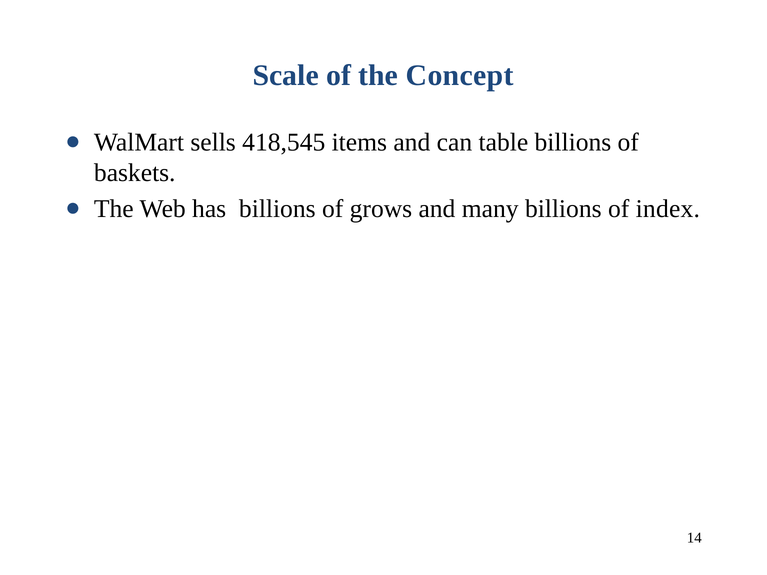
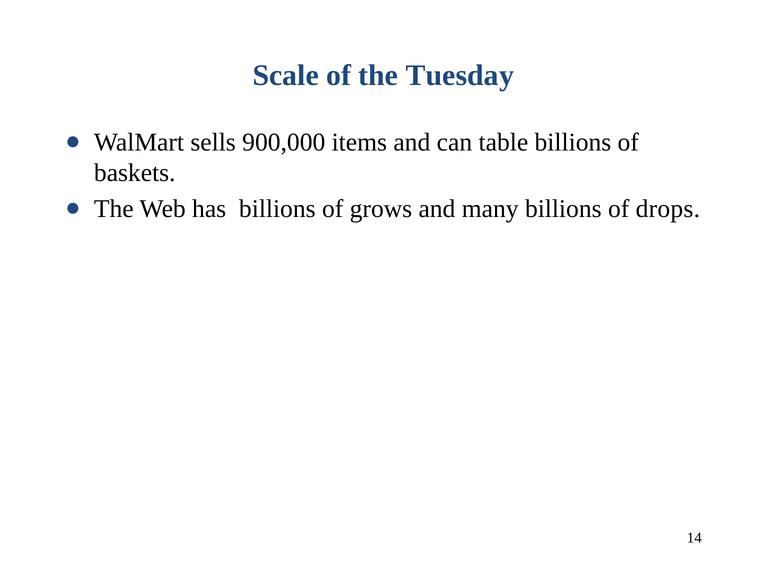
Concept: Concept -> Tuesday
418,545: 418,545 -> 900,000
index: index -> drops
